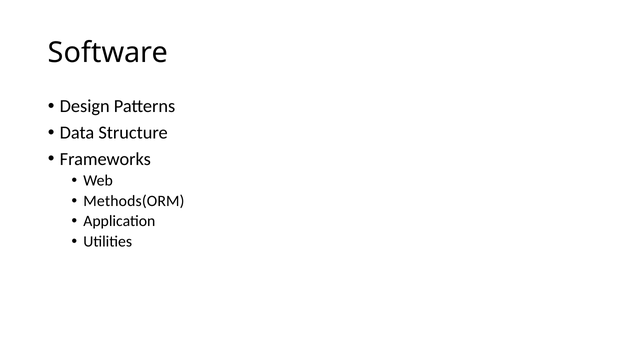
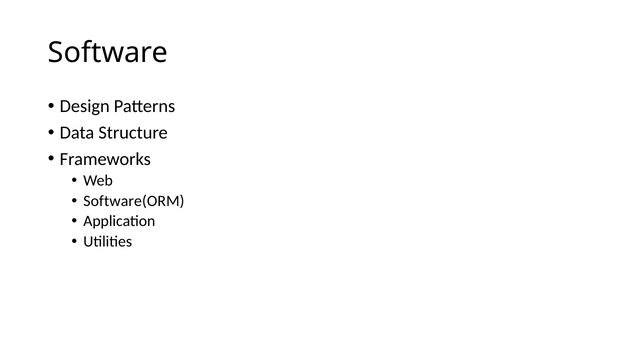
Methods(ORM: Methods(ORM -> Software(ORM
